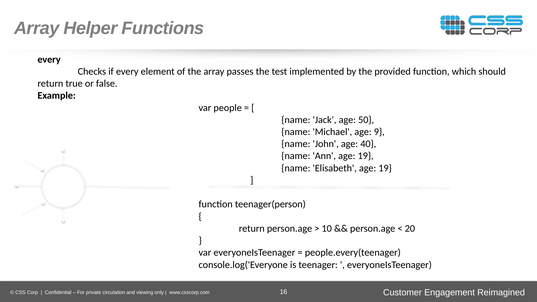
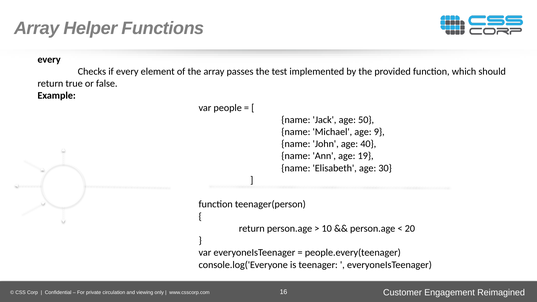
Elisabeth age 19: 19 -> 30
